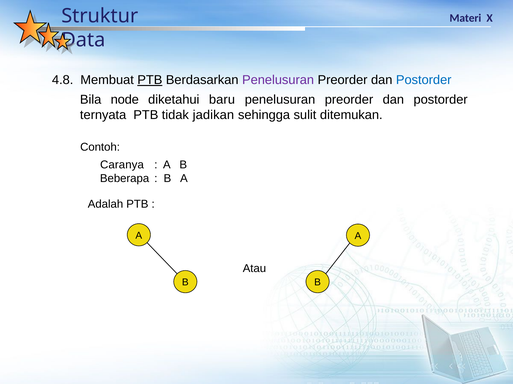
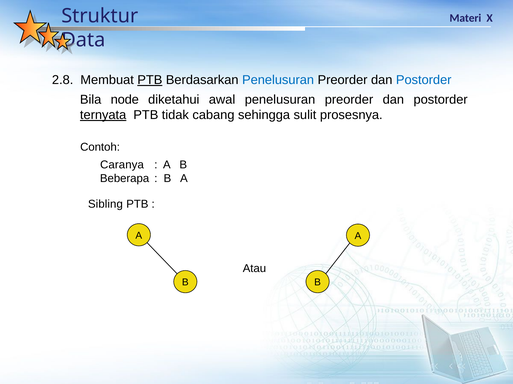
4.8: 4.8 -> 2.8
Penelusuran at (278, 80) colour: purple -> blue
baru: baru -> awal
ternyata underline: none -> present
jadikan: jadikan -> cabang
ditemukan: ditemukan -> prosesnya
Adalah: Adalah -> Sibling
